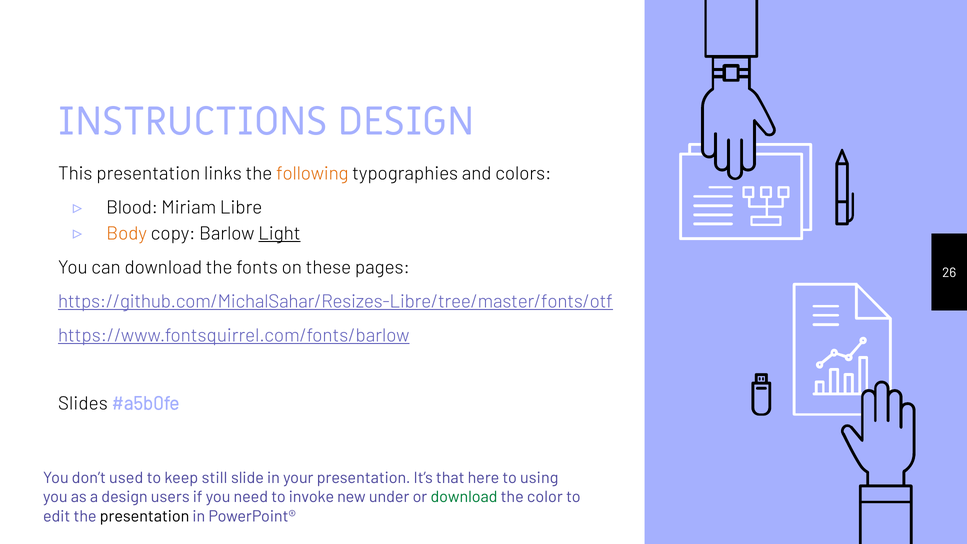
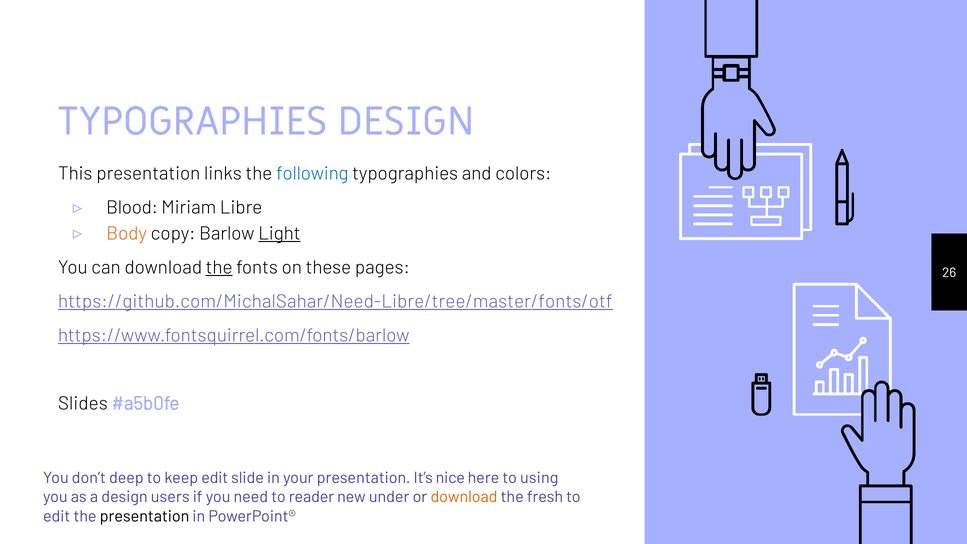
INSTRUCTIONS at (193, 122): INSTRUCTIONS -> TYPOGRAPHIES
following colour: orange -> blue
the at (219, 267) underline: none -> present
https://github.com/MichalSahar/Resizes-Libre/tree/master/fonts/otf: https://github.com/MichalSahar/Resizes-Libre/tree/master/fonts/otf -> https://github.com/MichalSahar/Need-Libre/tree/master/fonts/otf
used: used -> deep
keep still: still -> edit
that: that -> nice
invoke: invoke -> reader
download at (464, 497) colour: green -> orange
color: color -> fresh
